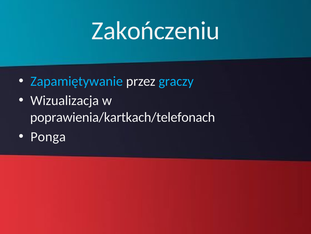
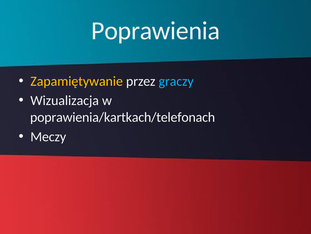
Zakończeniu: Zakończeniu -> Poprawienia
Zapamiętywanie colour: light blue -> yellow
Ponga: Ponga -> Meczy
